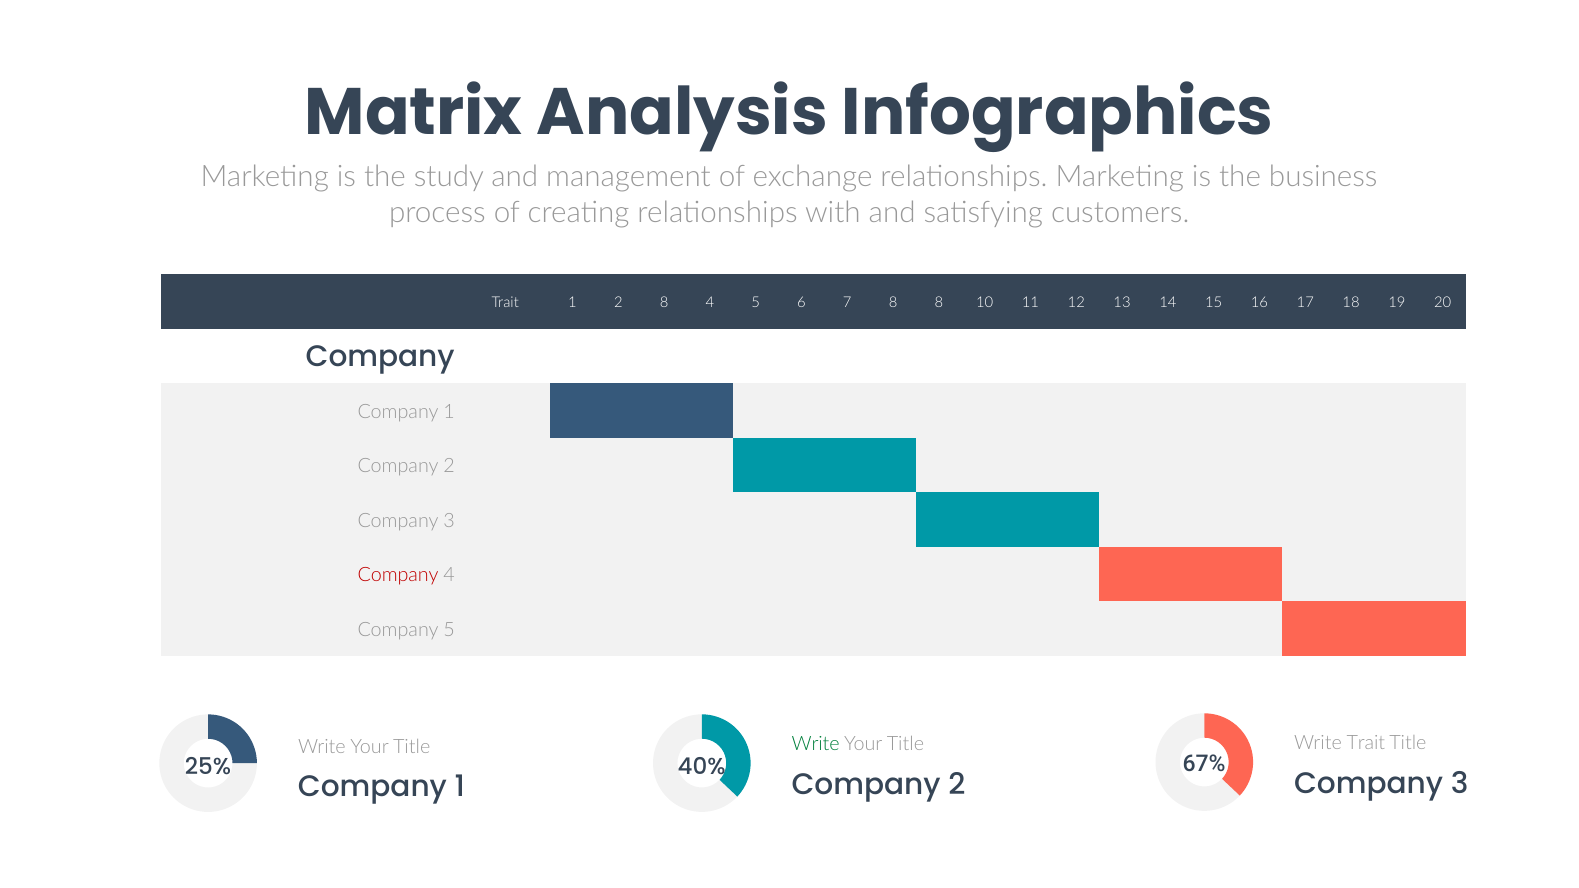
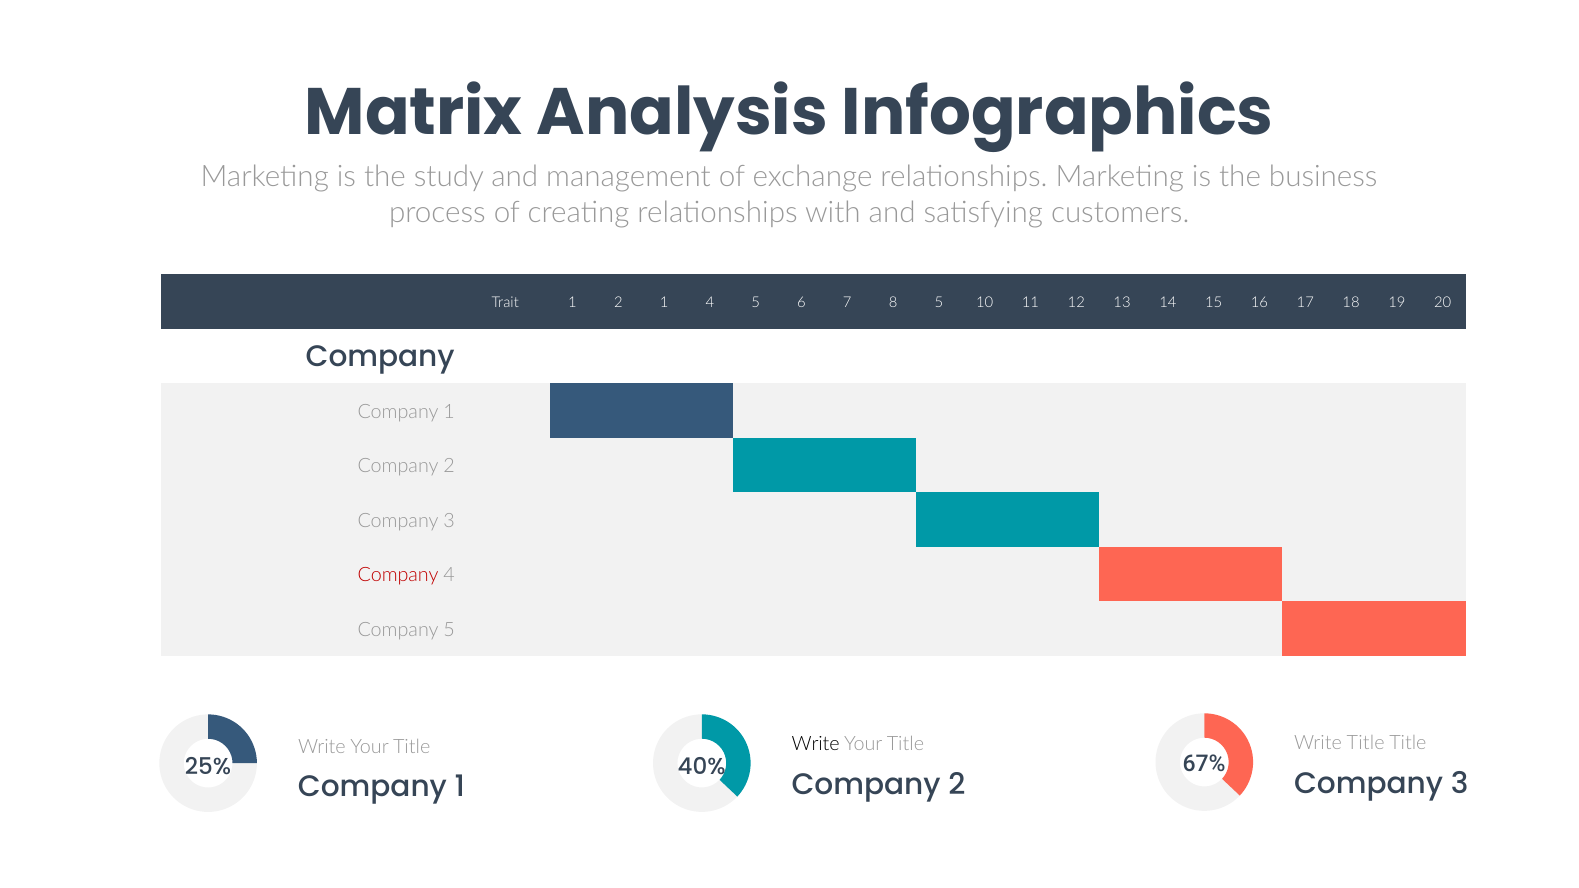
2 8: 8 -> 1
8 8: 8 -> 5
Write Trait: Trait -> Title
Write at (816, 745) colour: green -> black
